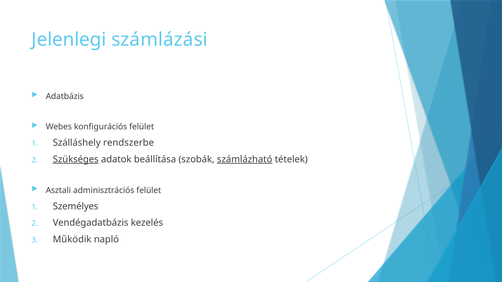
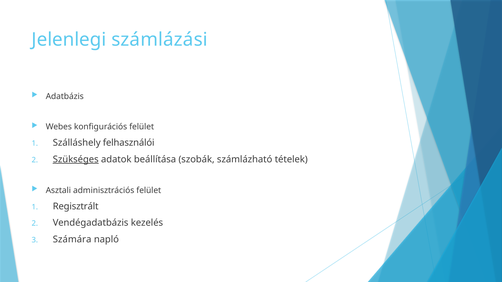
rendszerbe: rendszerbe -> felhasználói
számlázható underline: present -> none
Személyes: Személyes -> Regisztrált
Működik: Működik -> Számára
